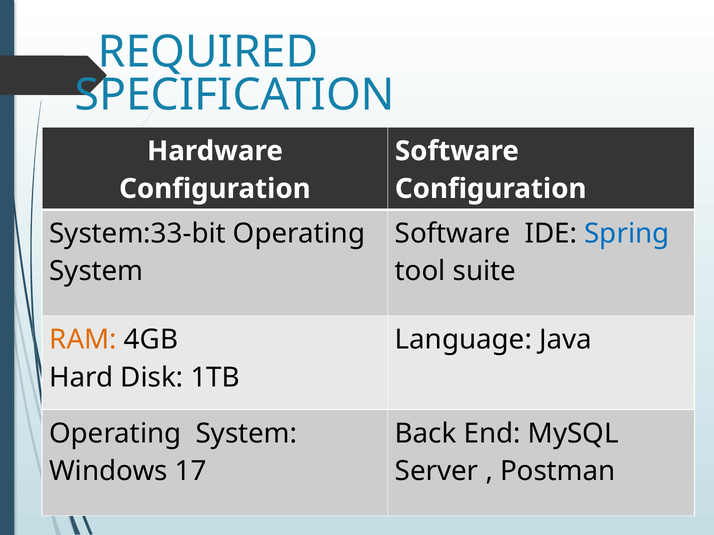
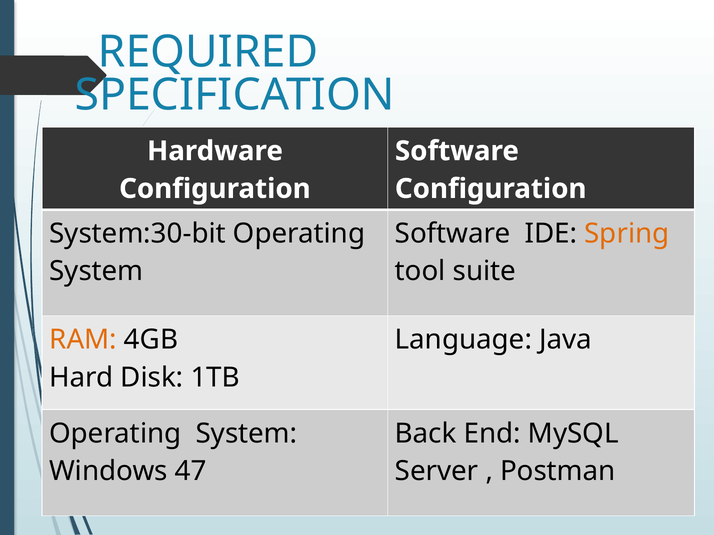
System:33-bit: System:33-bit -> System:30-bit
Spring colour: blue -> orange
17: 17 -> 47
